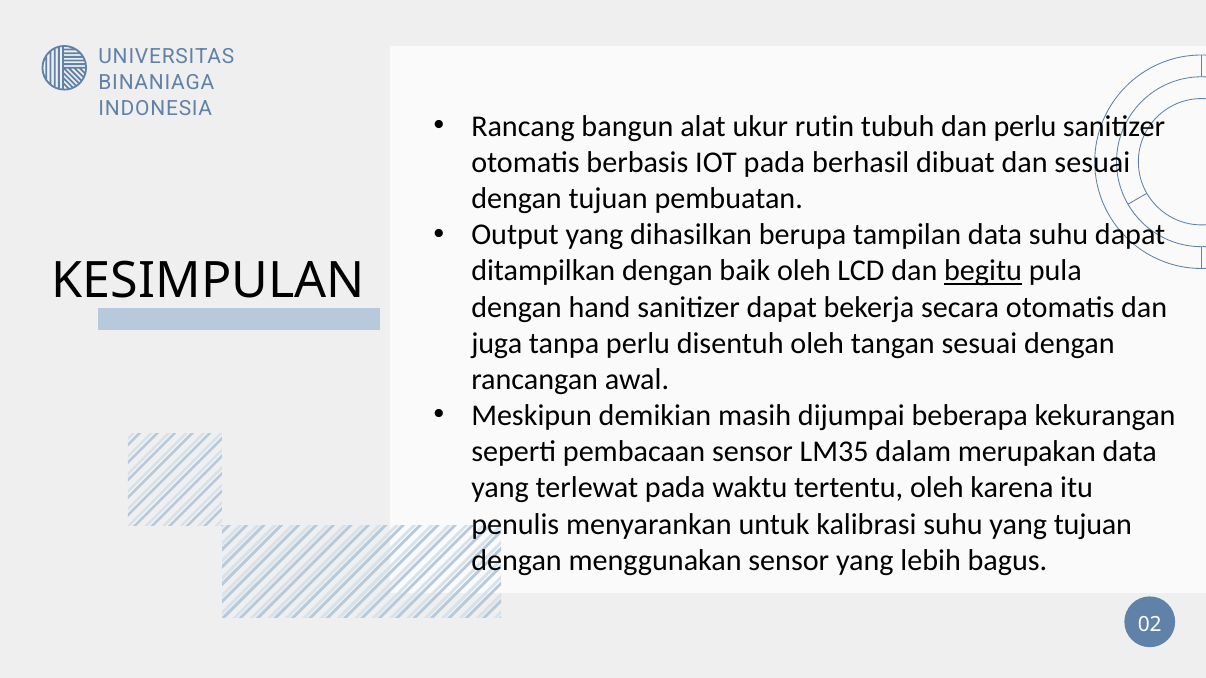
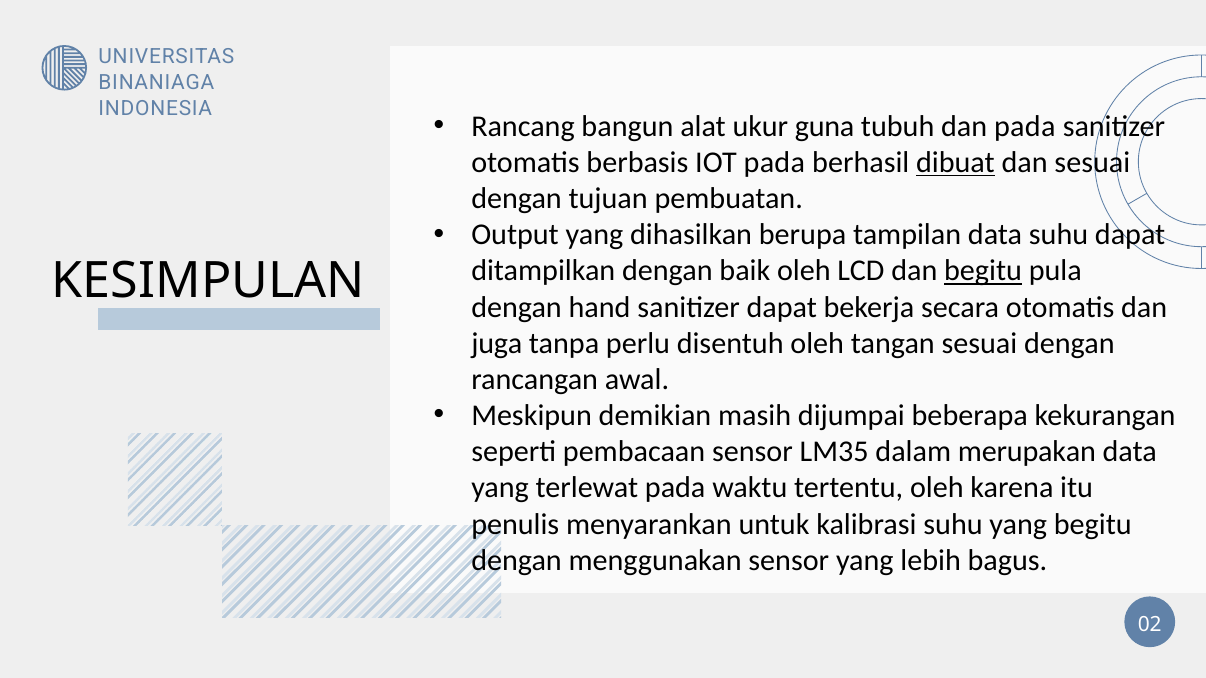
rutin: rutin -> guna
dan perlu: perlu -> pada
dibuat underline: none -> present
yang tujuan: tujuan -> begitu
